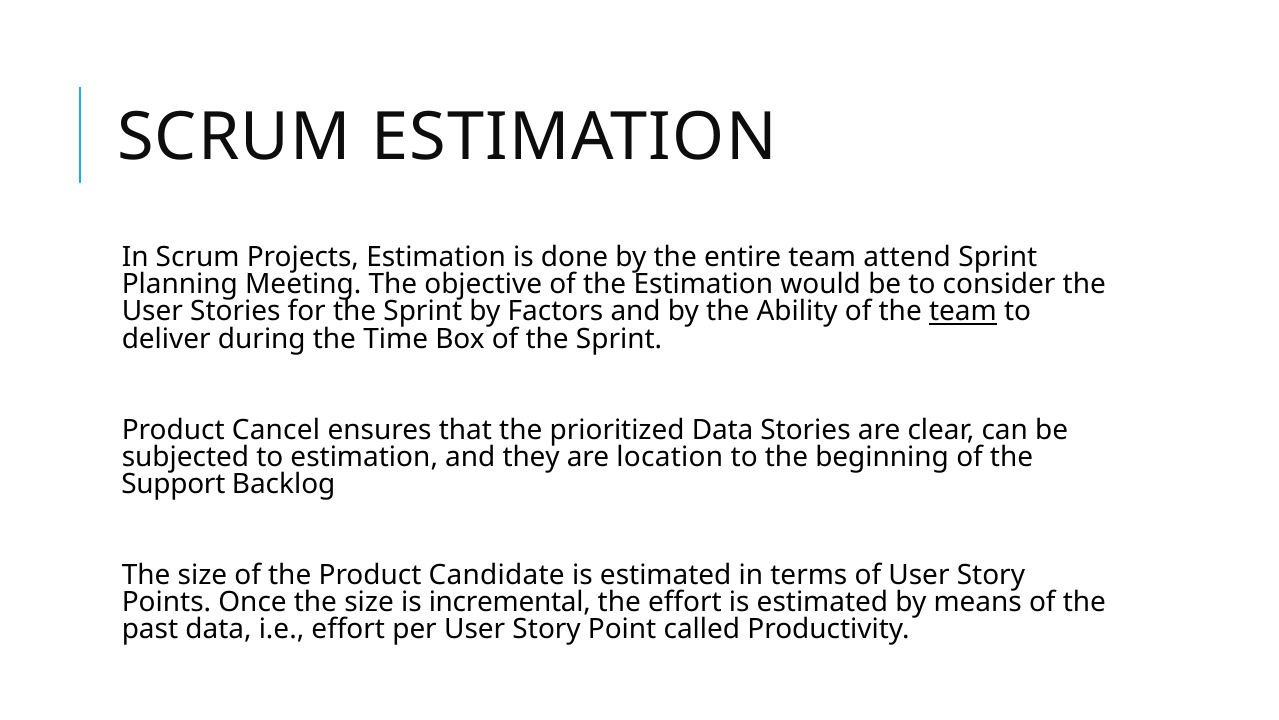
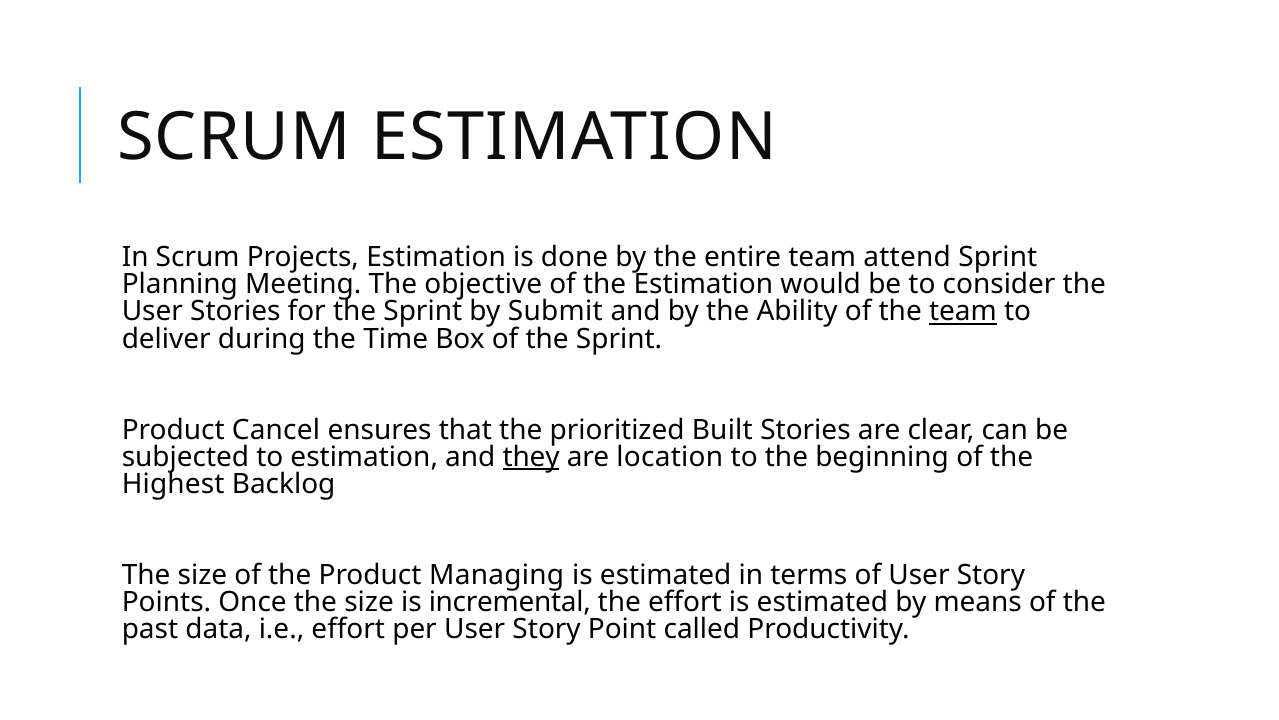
Factors: Factors -> Submit
prioritized Data: Data -> Built
they underline: none -> present
Support: Support -> Highest
Candidate: Candidate -> Managing
